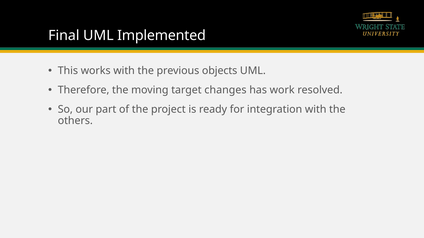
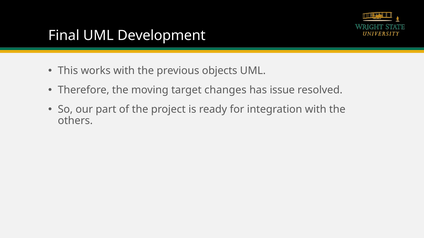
Implemented: Implemented -> Development
work: work -> issue
